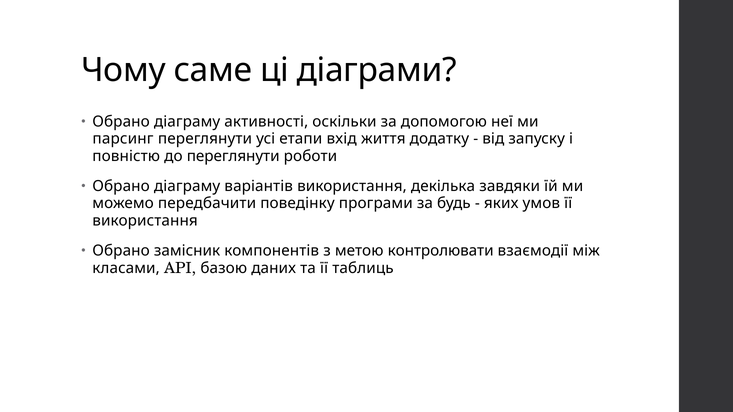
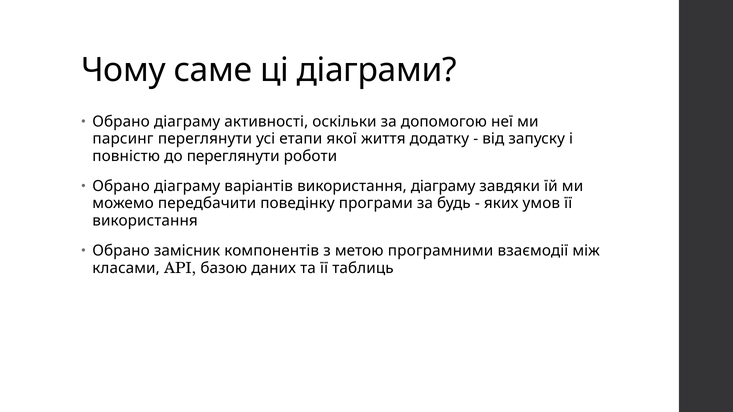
вхід: вхід -> якої
використання декілька: декілька -> діаграму
контролювати: контролювати -> програмними
